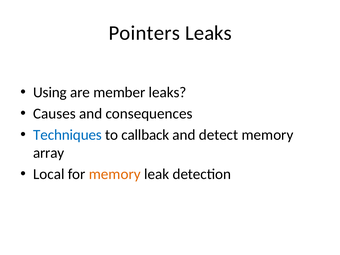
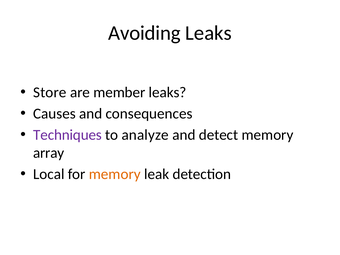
Pointers: Pointers -> Avoiding
Using: Using -> Store
Techniques colour: blue -> purple
callback: callback -> analyze
